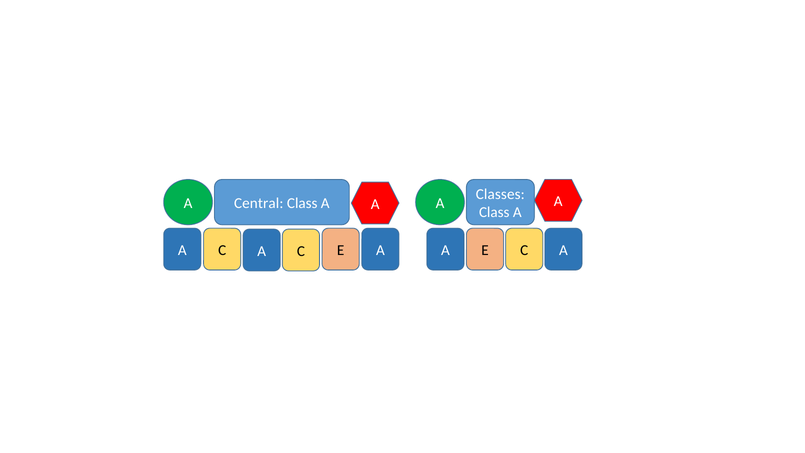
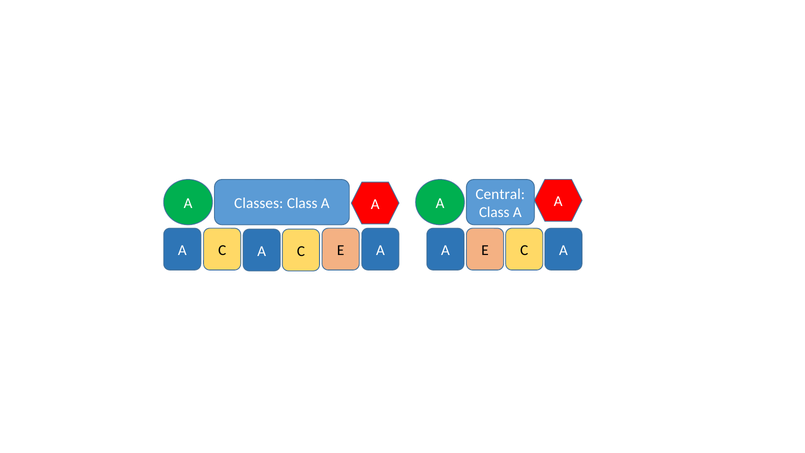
Classes: Classes -> Central
Central: Central -> Classes
